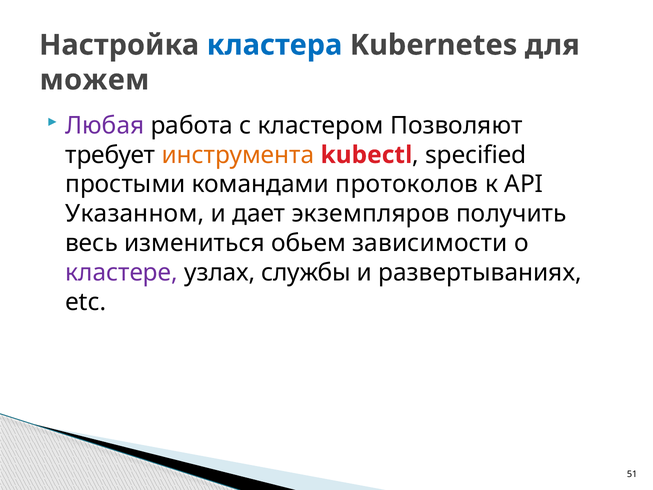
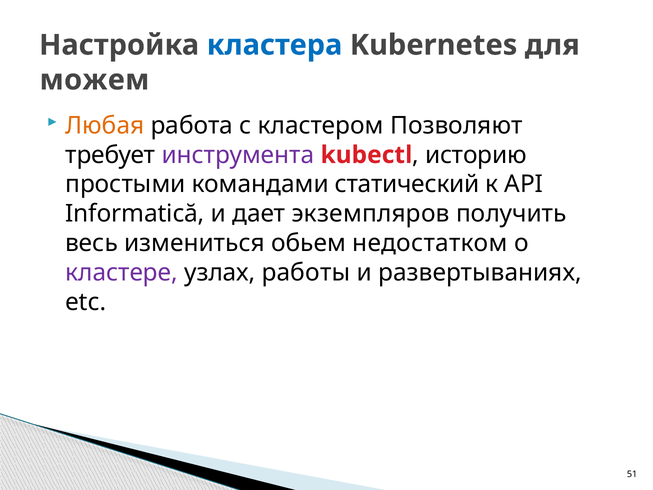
Любая colour: purple -> orange
инструмента colour: orange -> purple
specified: specified -> историю
протоколов: протоколов -> статический
Указанном: Указанном -> Informatică
зависимости: зависимости -> недостатком
службы: службы -> работы
